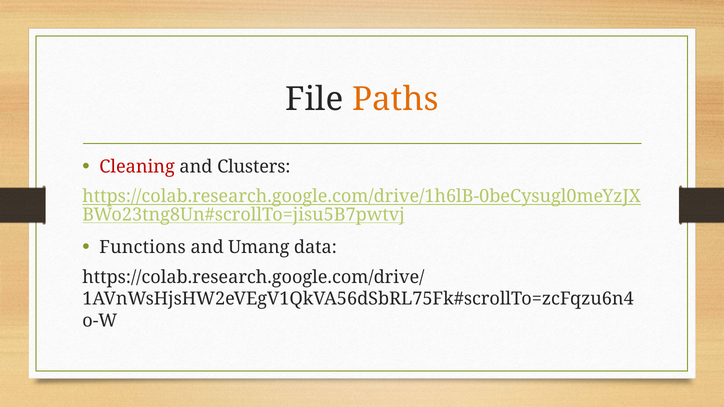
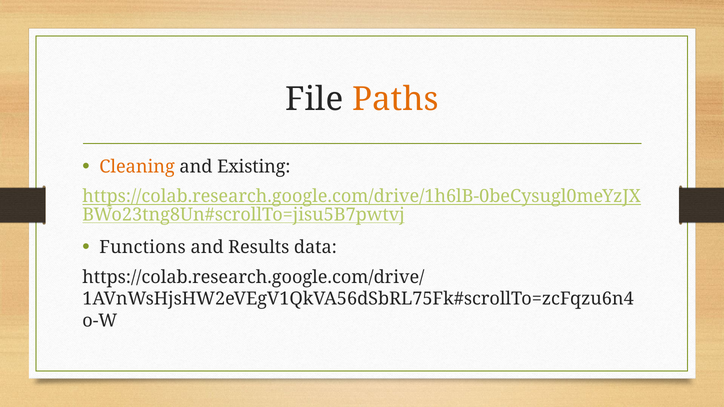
Cleaning colour: red -> orange
Clusters: Clusters -> Existing
Umang: Umang -> Results
